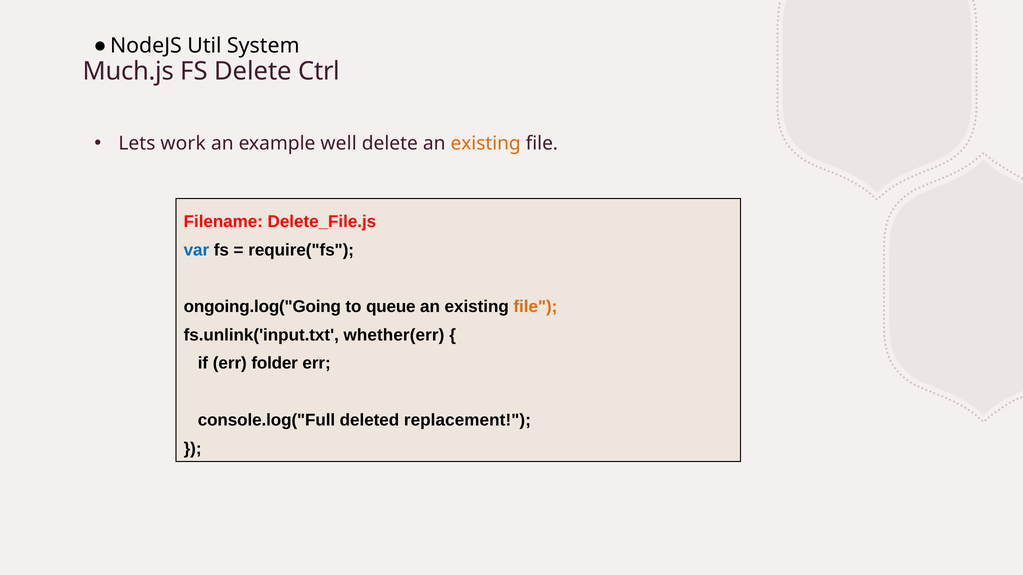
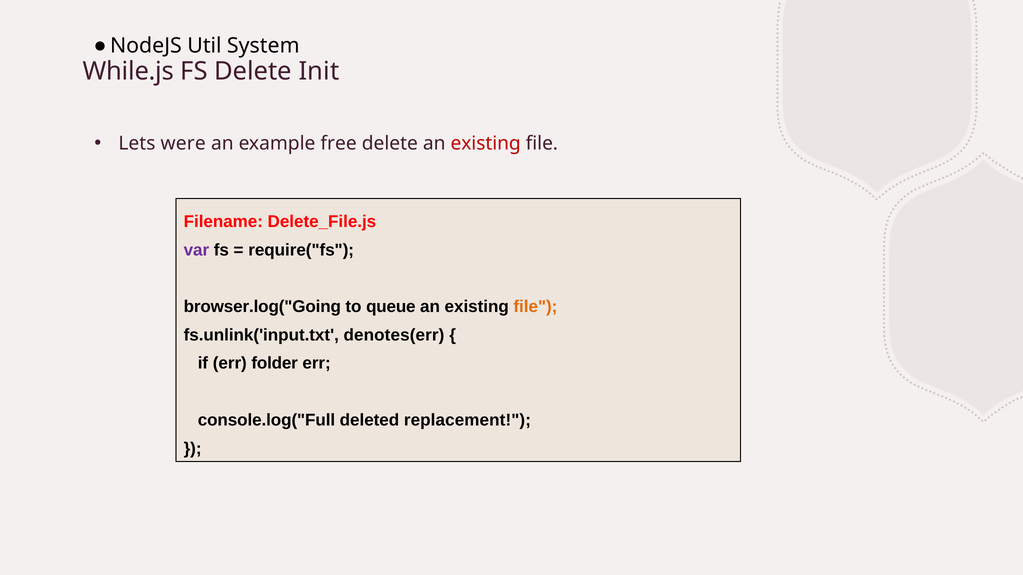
Much.js: Much.js -> While.js
Ctrl: Ctrl -> Init
work: work -> were
well: well -> free
existing at (486, 144) colour: orange -> red
var colour: blue -> purple
ongoing.log("Going: ongoing.log("Going -> browser.log("Going
whether(err: whether(err -> denotes(err
